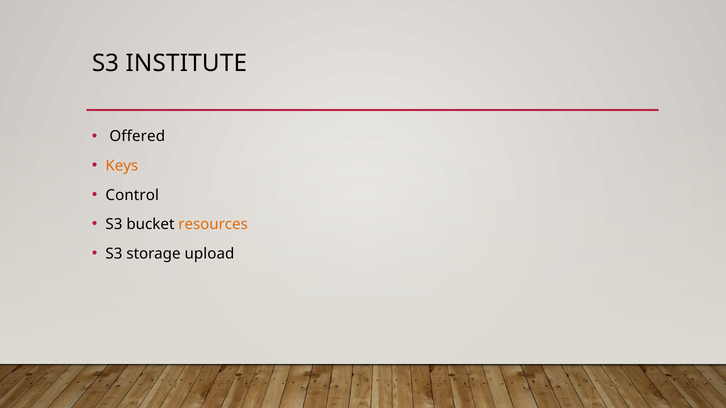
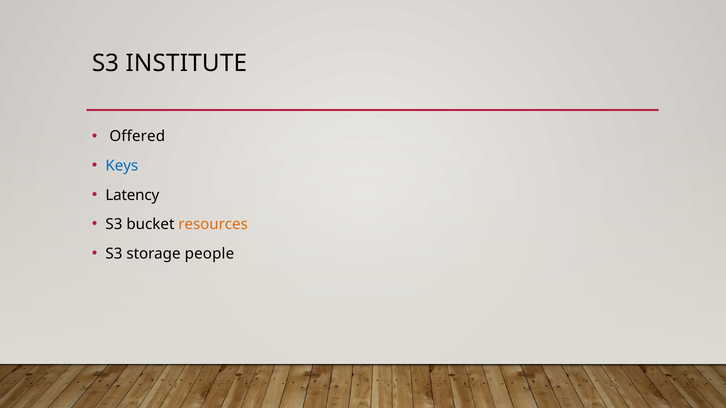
Keys colour: orange -> blue
Control: Control -> Latency
upload: upload -> people
